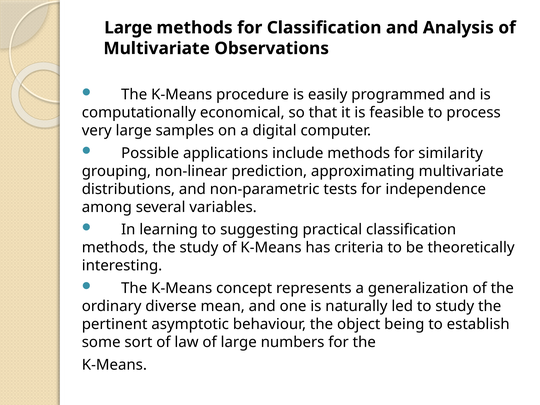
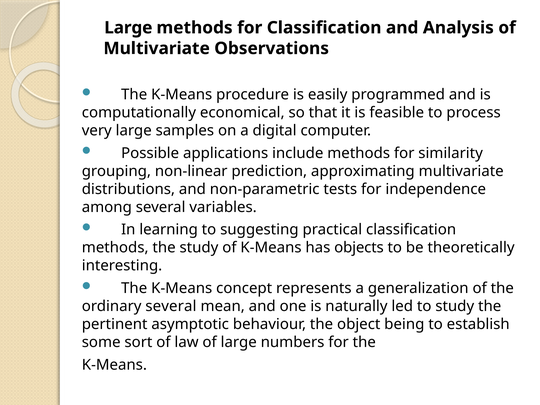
criteria: criteria -> objects
ordinary diverse: diverse -> several
